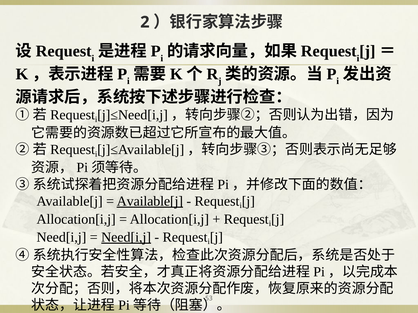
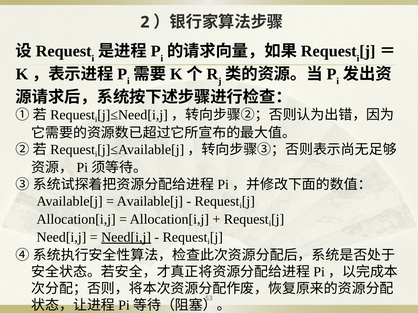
Available[j at (150, 201) underline: present -> none
